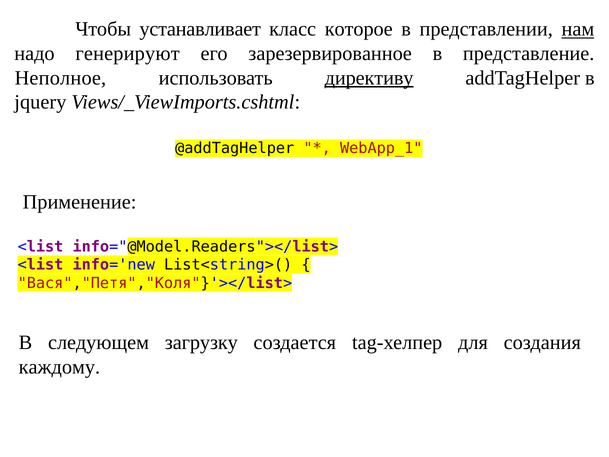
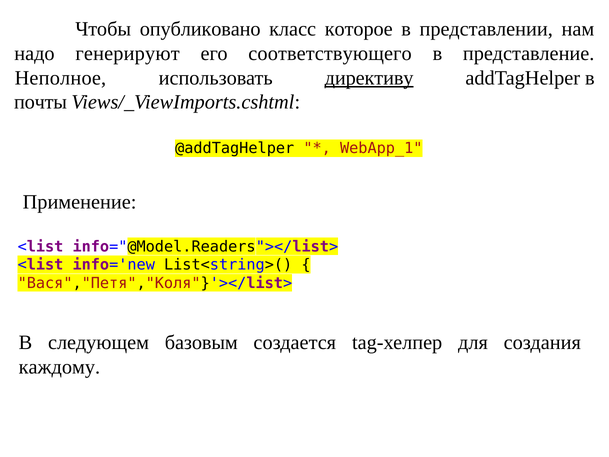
устанавливает: устанавливает -> опубликовано
нам underline: present -> none
зарезервированное: зарезервированное -> соответствующего
jquery: jquery -> почты
загрузку: загрузку -> базовым
